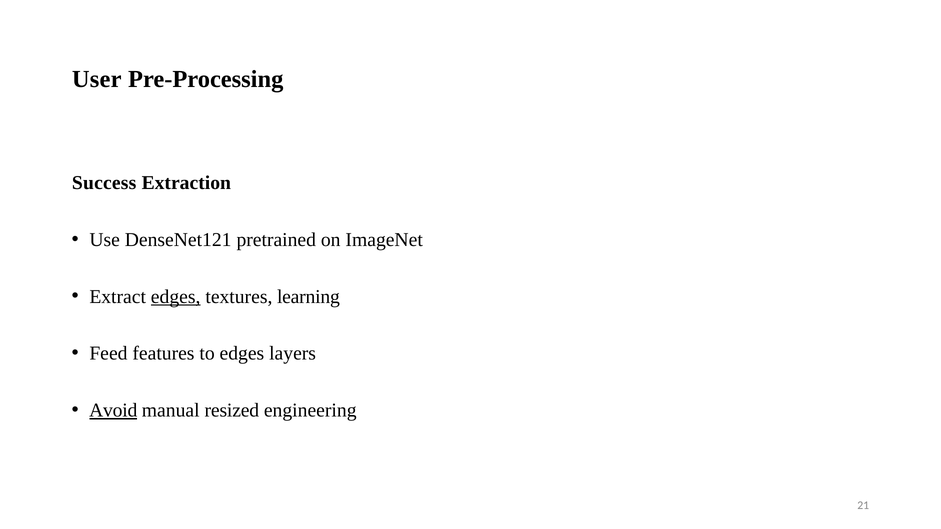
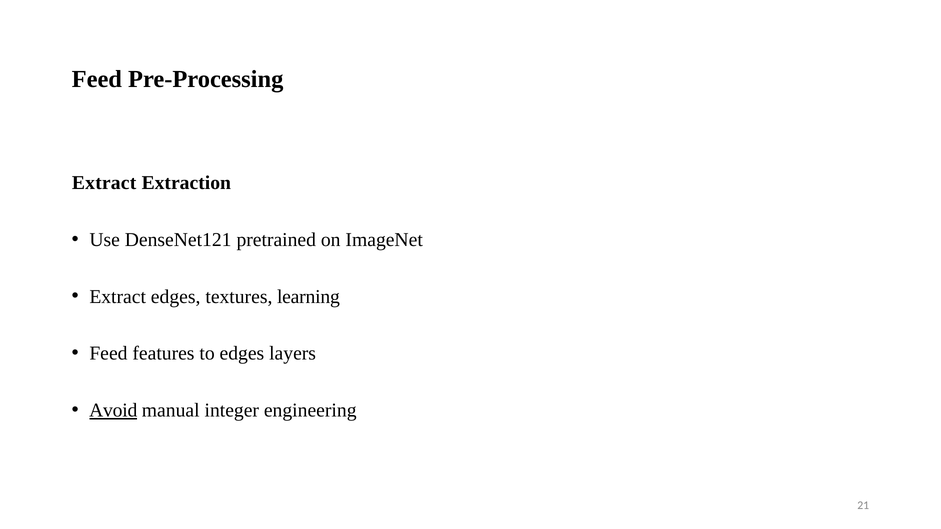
User at (97, 79): User -> Feed
Success at (104, 183): Success -> Extract
edges at (176, 297) underline: present -> none
resized: resized -> integer
